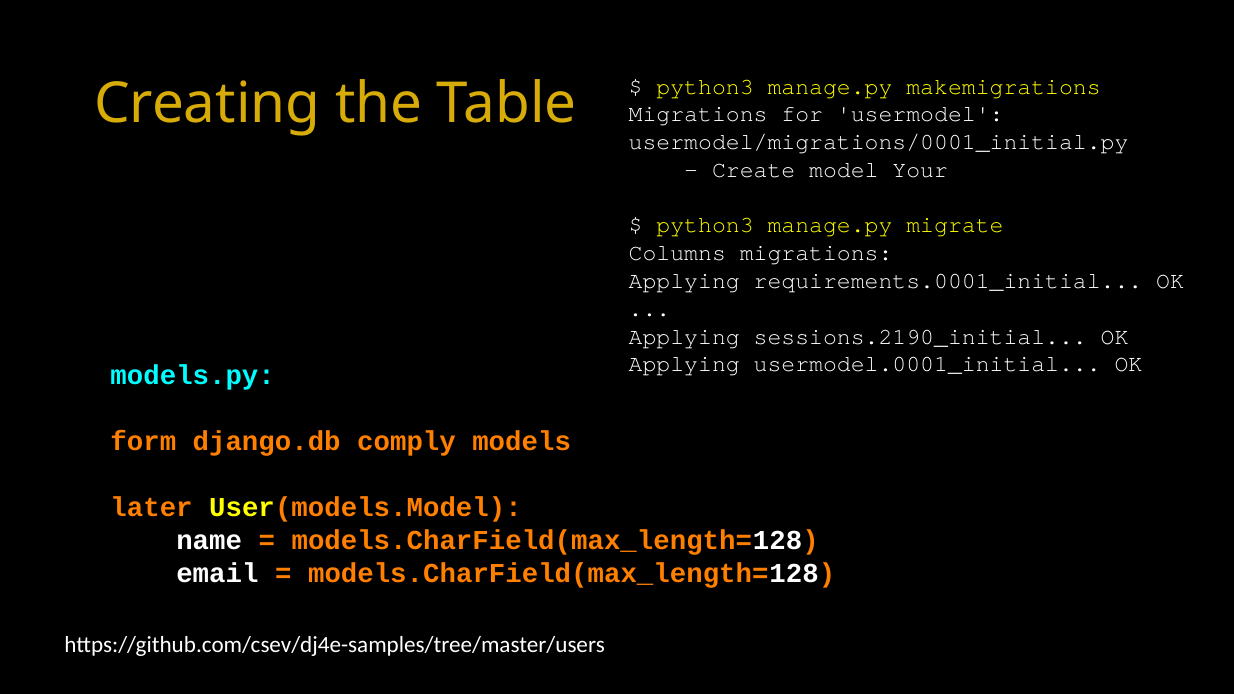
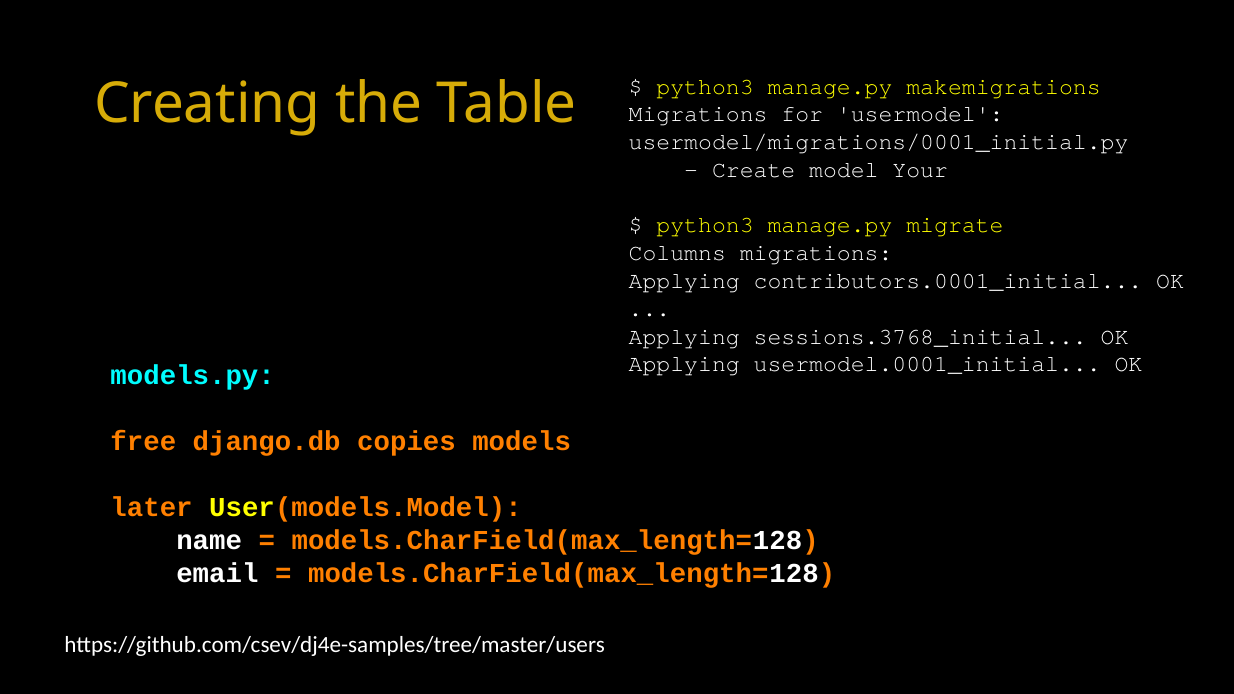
requirements.0001_initial: requirements.0001_initial -> contributors.0001_initial
sessions.2190_initial: sessions.2190_initial -> sessions.3768_initial
form: form -> free
comply: comply -> copies
